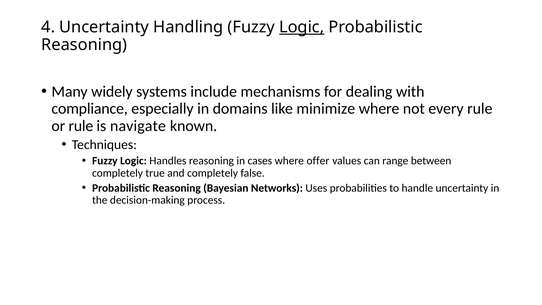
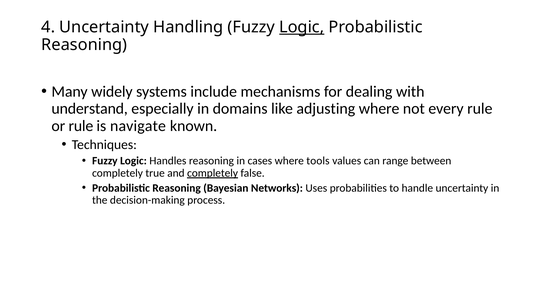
compliance: compliance -> understand
minimize: minimize -> adjusting
offer: offer -> tools
completely at (213, 173) underline: none -> present
